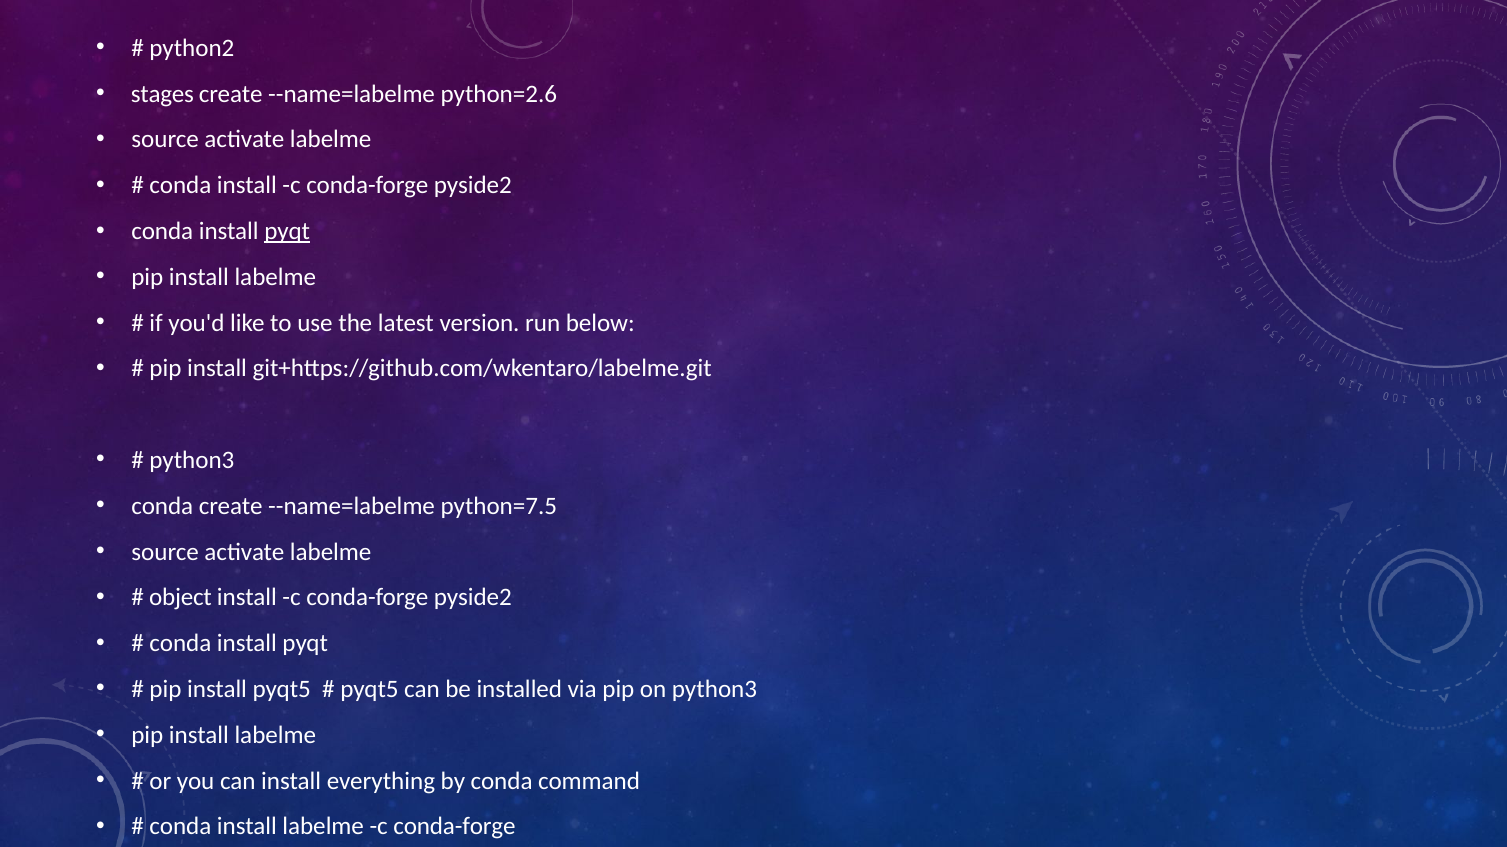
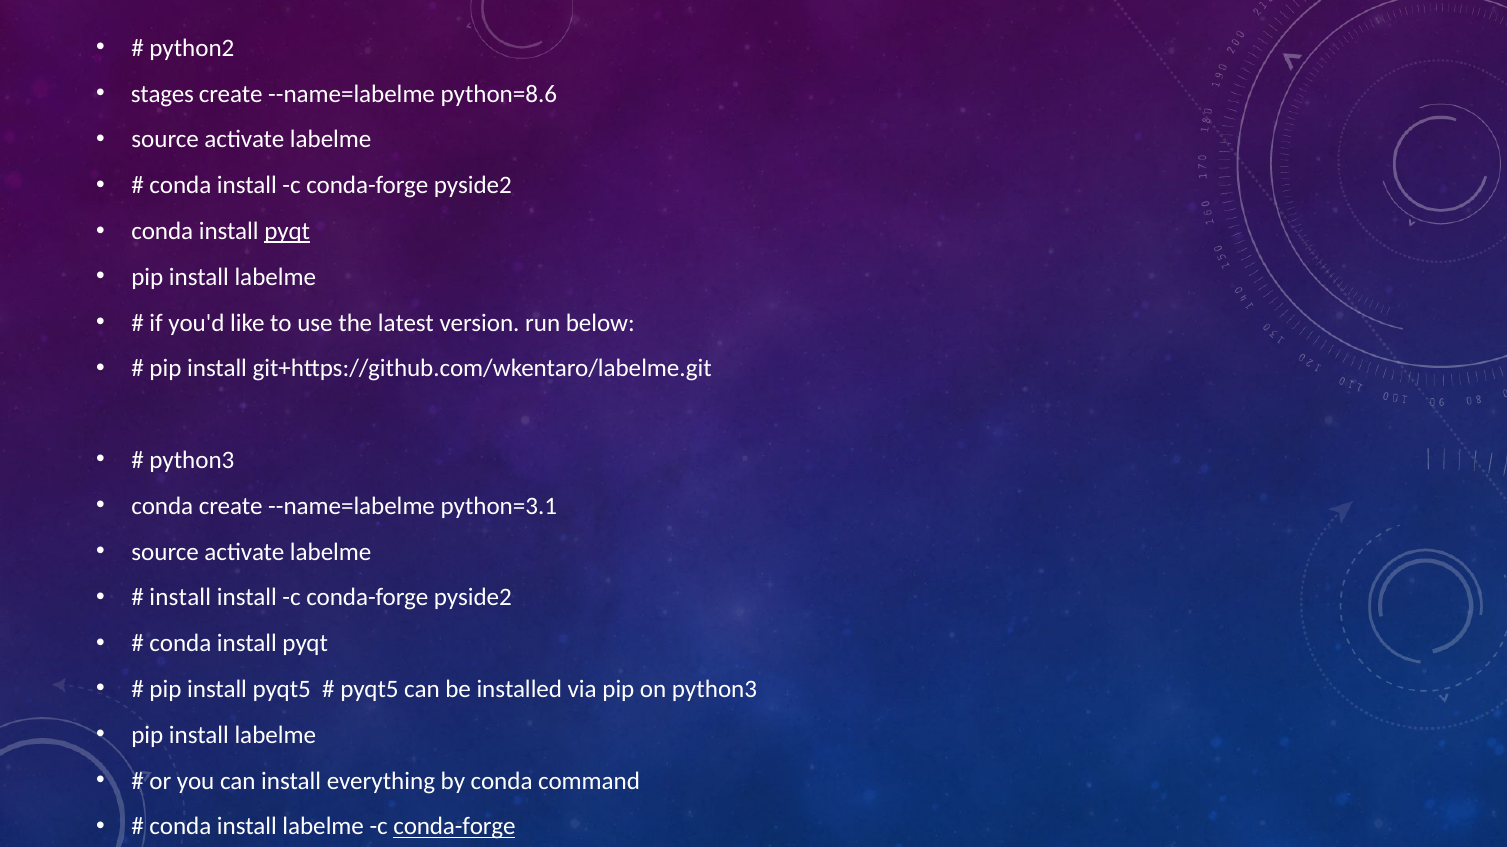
python=2.6: python=2.6 -> python=8.6
python=7.5: python=7.5 -> python=3.1
object at (181, 598): object -> install
conda-forge at (455, 827) underline: none -> present
